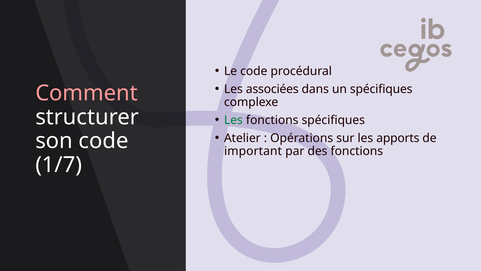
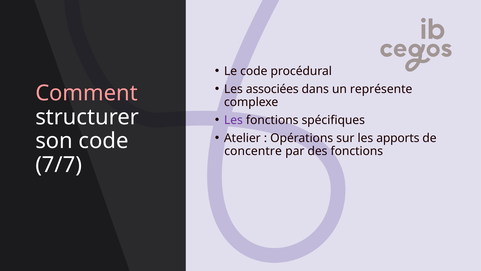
un spécifiques: spécifiques -> représente
Les at (233, 120) colour: green -> purple
important: important -> concentre
1/7: 1/7 -> 7/7
